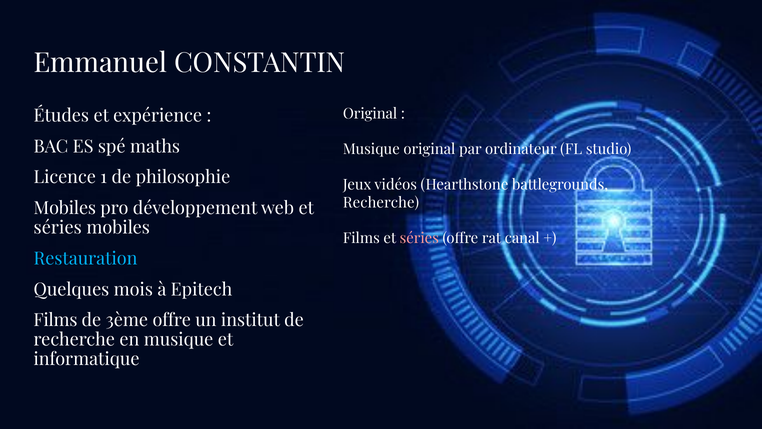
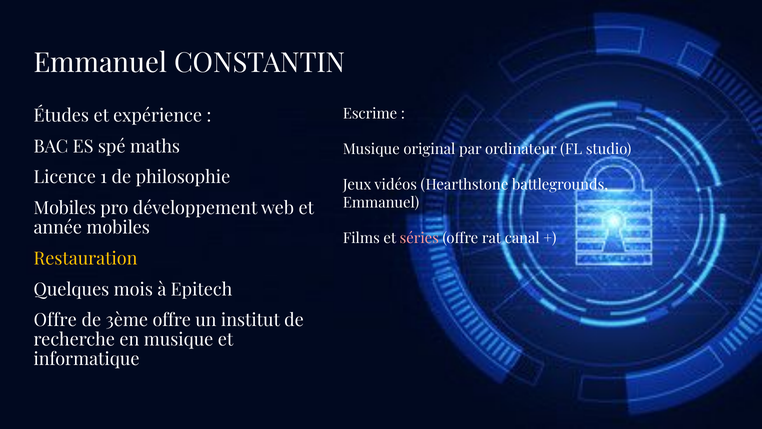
Original at (370, 114): Original -> Escrime
Recherche at (381, 202): Recherche -> Emmanuel
séries at (58, 228): séries -> année
Restauration colour: light blue -> yellow
Films at (55, 320): Films -> Offre
